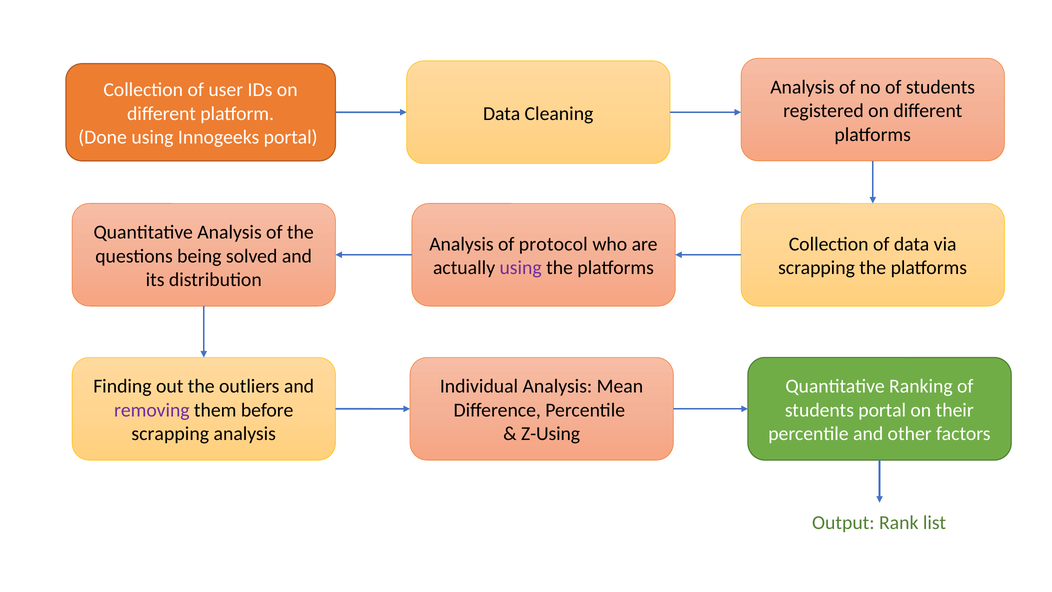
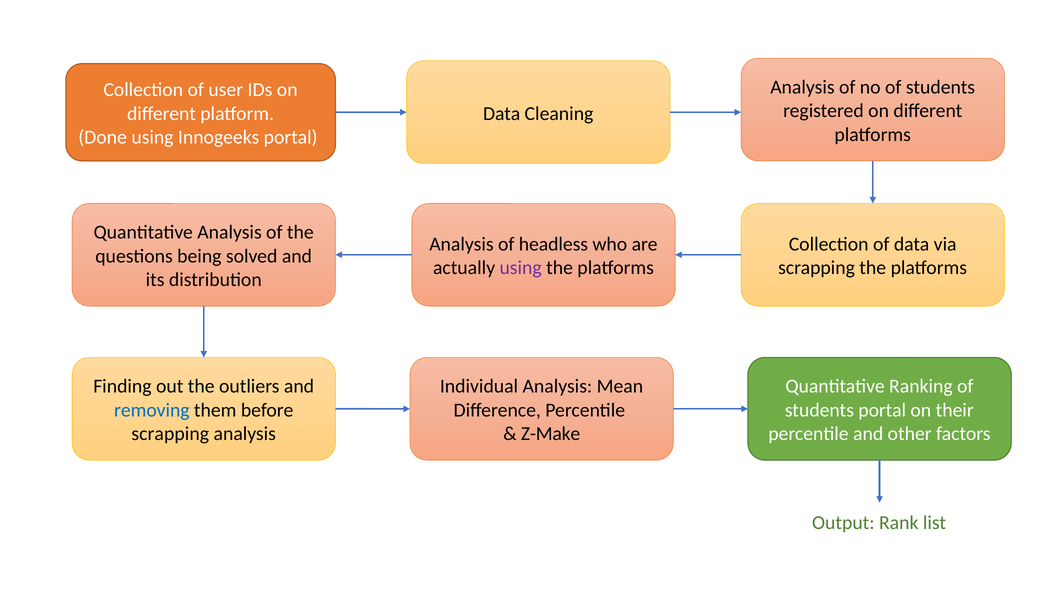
protocol: protocol -> headless
removing colour: purple -> blue
Z-Using: Z-Using -> Z-Make
